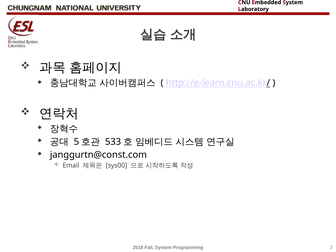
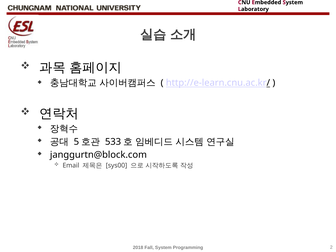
janggurtn@const.com: janggurtn@const.com -> janggurtn@block.com
